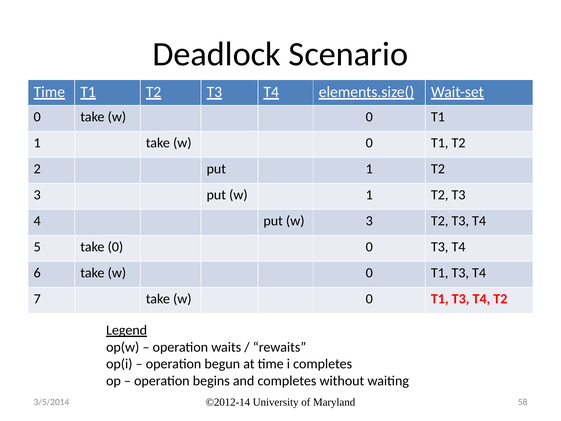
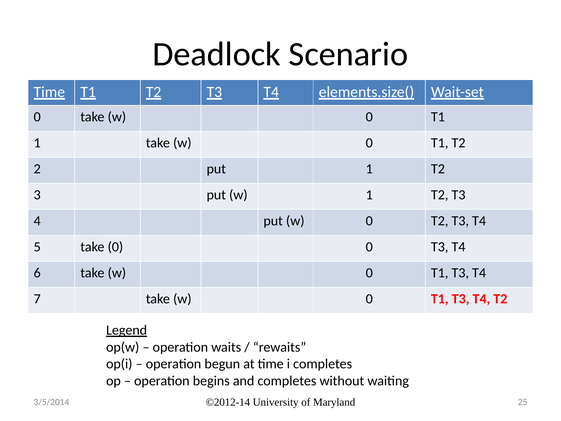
put w 3: 3 -> 0
58: 58 -> 25
